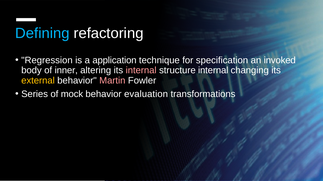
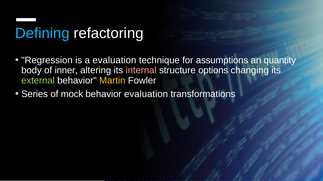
a application: application -> evaluation
specification: specification -> assumptions
invoked: invoked -> quantity
structure internal: internal -> options
external colour: yellow -> light green
Martin colour: pink -> yellow
